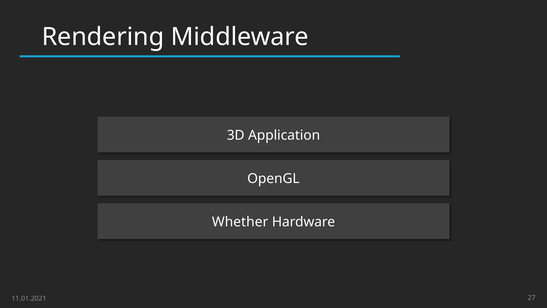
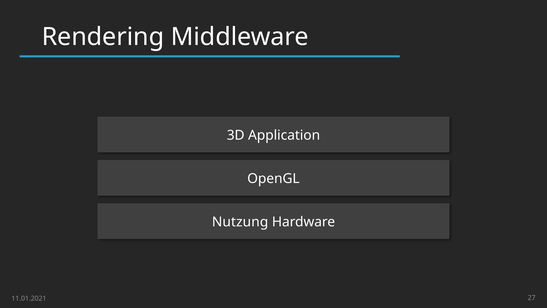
Whether: Whether -> Nutzung
